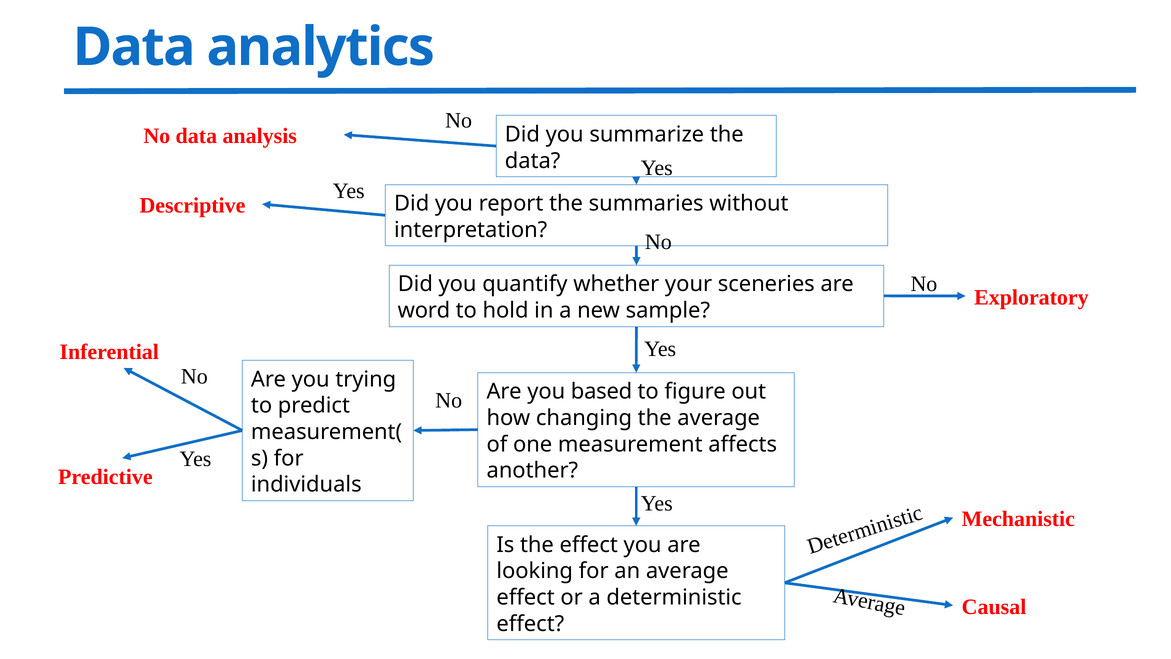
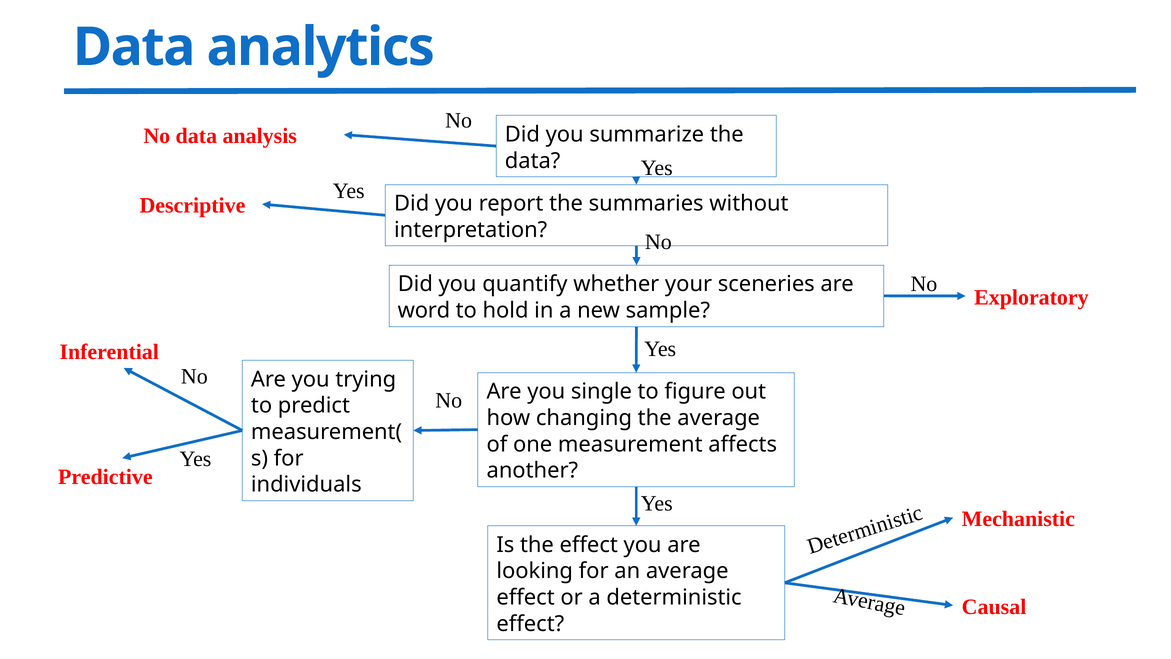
based: based -> single
